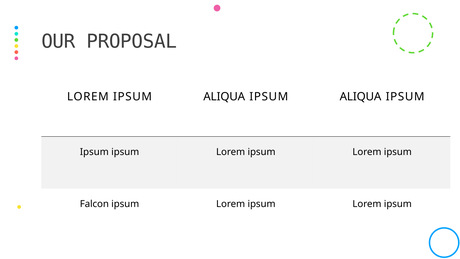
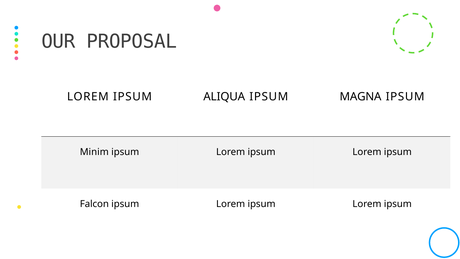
ALIQUA at (360, 96): ALIQUA -> MAGNA
Ipsum at (94, 152): Ipsum -> Minim
